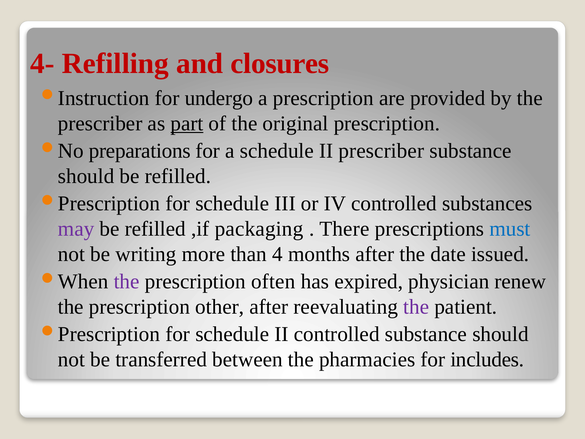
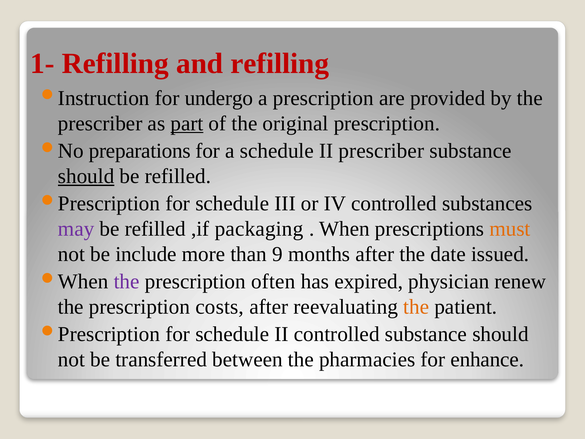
4-: 4- -> 1-
and closures: closures -> refilling
should at (86, 176) underline: none -> present
There: There -> When
must colour: blue -> orange
writing: writing -> include
4: 4 -> 9
other: other -> costs
the at (416, 307) colour: purple -> orange
includes: includes -> enhance
